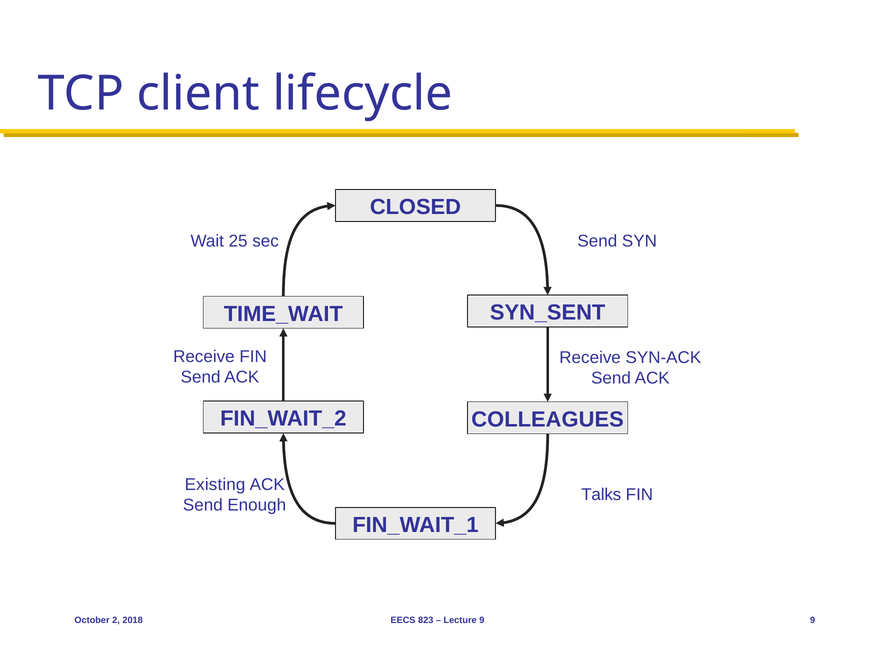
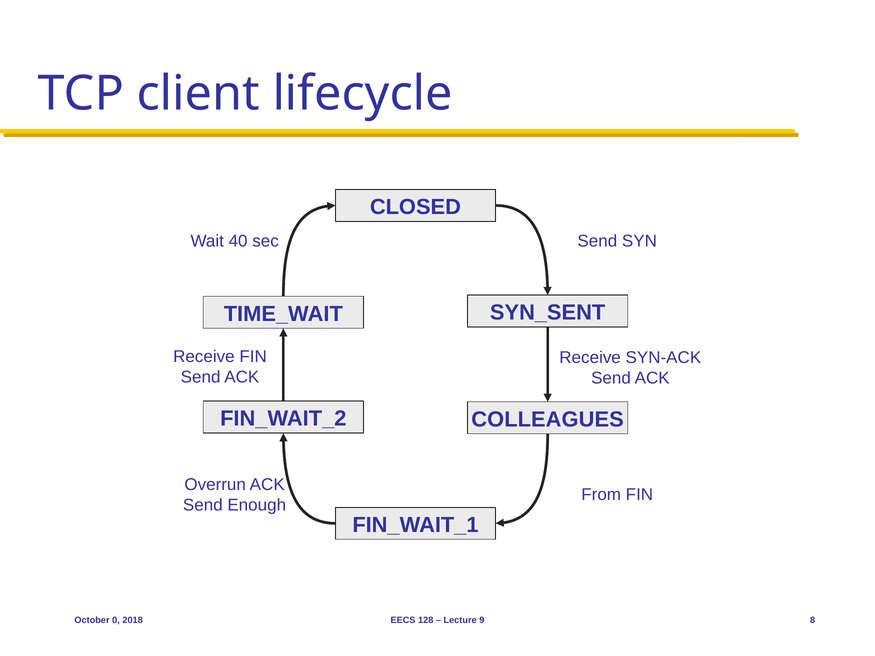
25: 25 -> 40
Existing: Existing -> Overrun
Talks: Talks -> From
2: 2 -> 0
823: 823 -> 128
9 9: 9 -> 8
